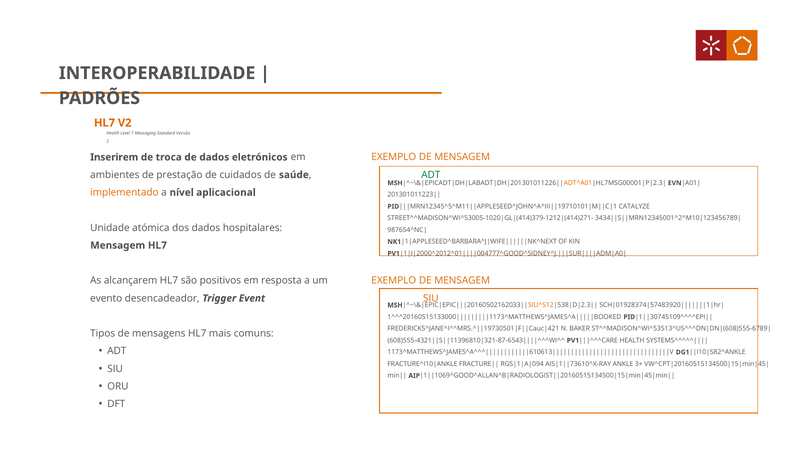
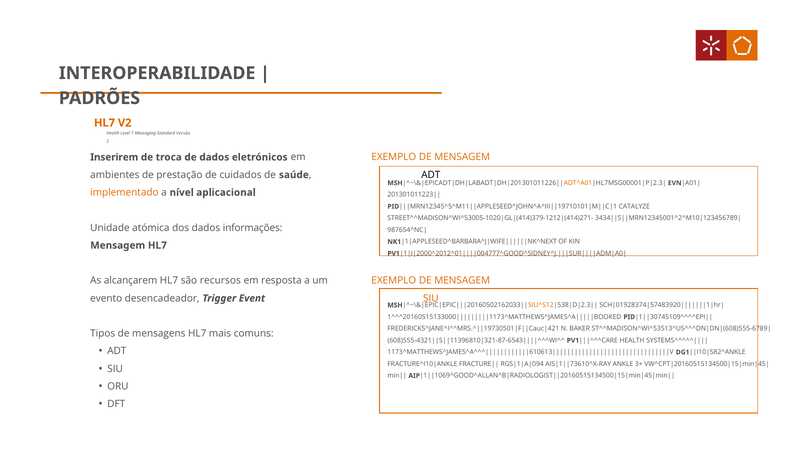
ADT at (431, 175) colour: green -> black
hospitalares: hospitalares -> informações
positivos: positivos -> recursos
